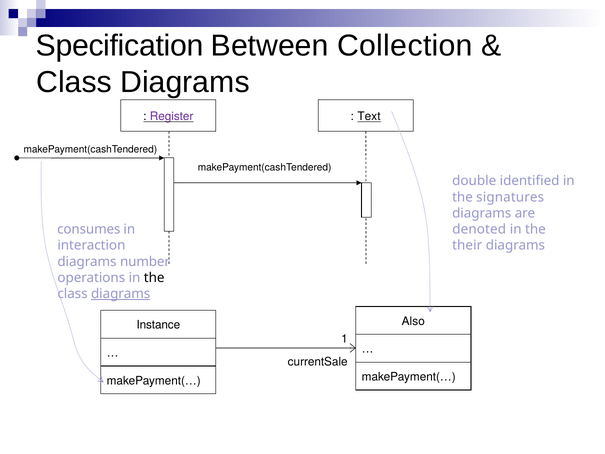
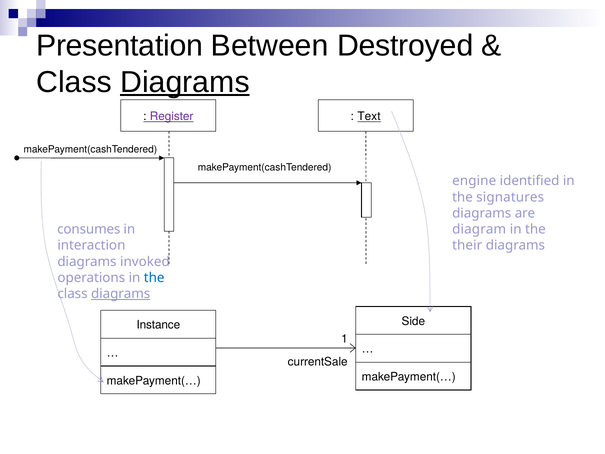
Specification: Specification -> Presentation
Collection: Collection -> Destroyed
Diagrams at (185, 82) underline: none -> present
double: double -> engine
denoted: denoted -> diagram
number: number -> invoked
the at (154, 278) colour: black -> blue
Also: Also -> Side
